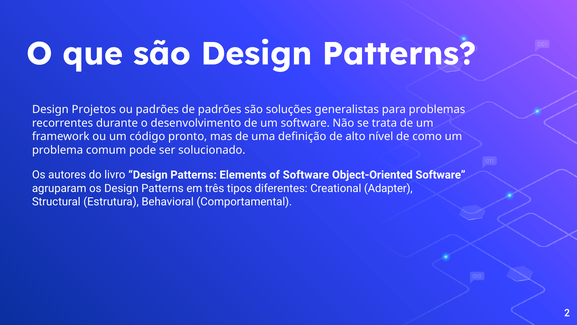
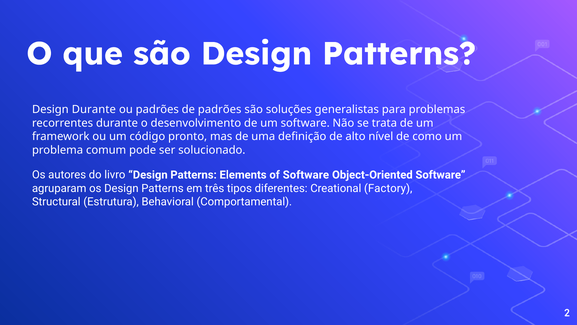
Design Projetos: Projetos -> Durante
Adapter: Adapter -> Factory
